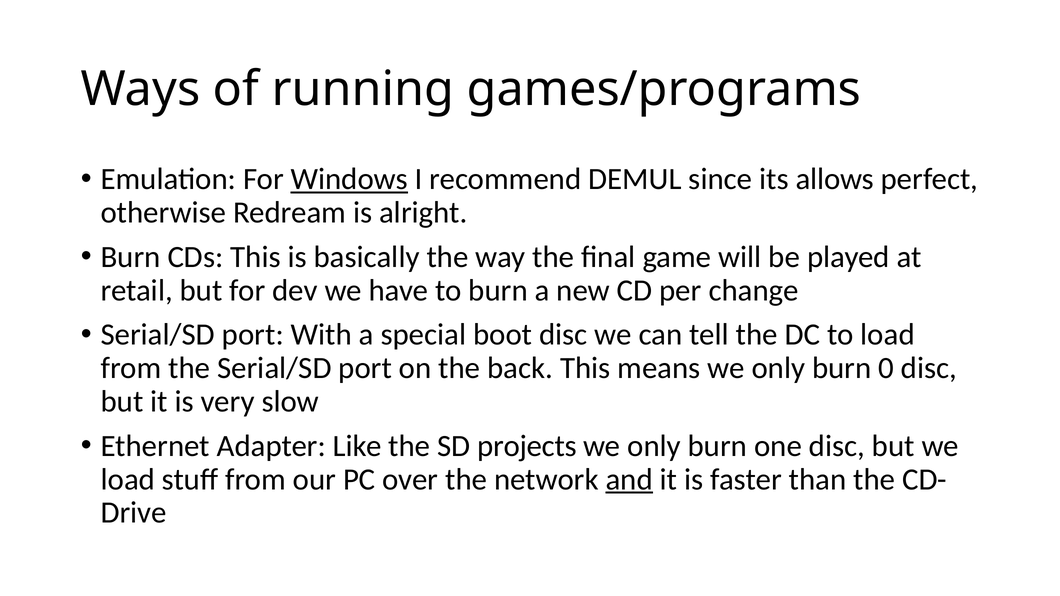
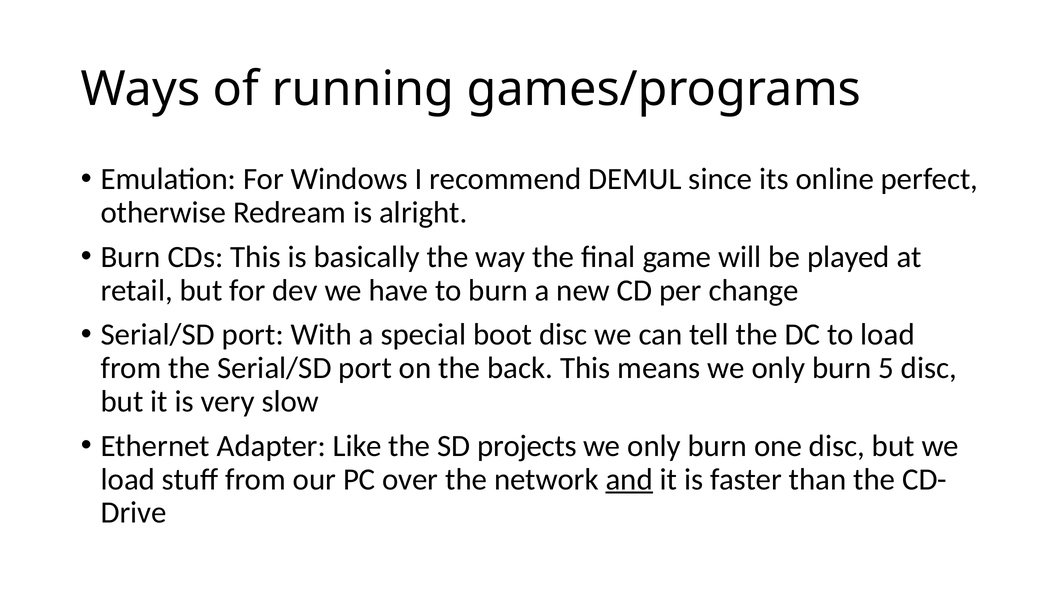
Windows underline: present -> none
allows: allows -> online
0: 0 -> 5
